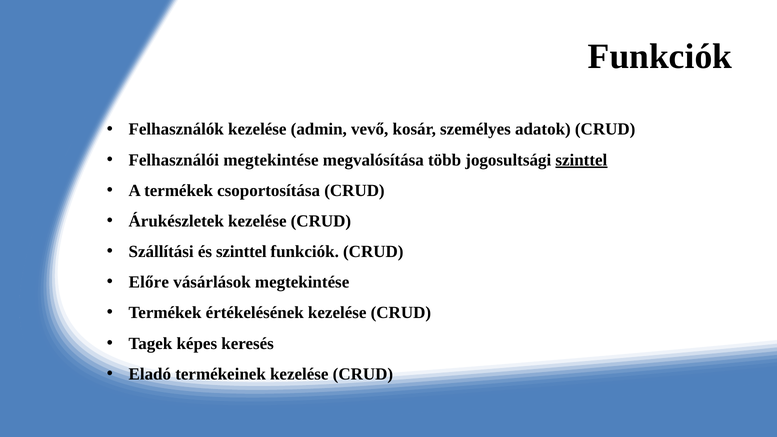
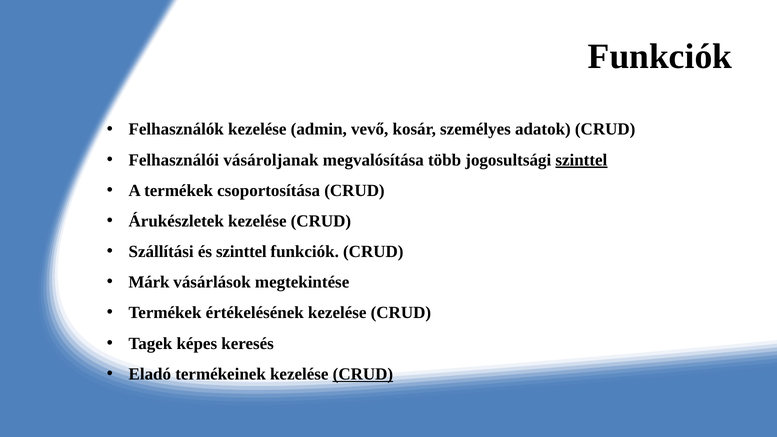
Felhasználói megtekintése: megtekintése -> vásároljanak
Előre: Előre -> Márk
CRUD at (363, 374) underline: none -> present
